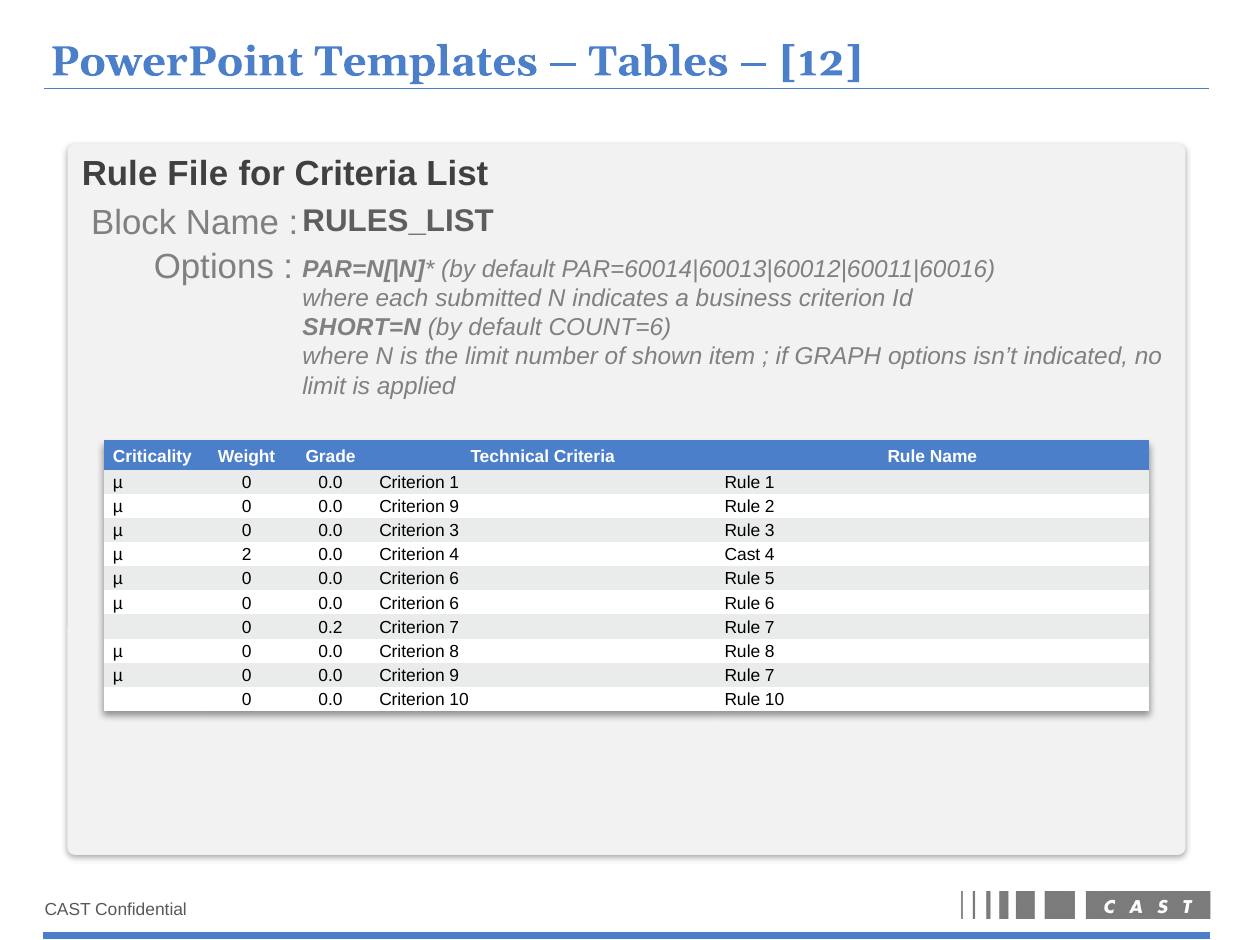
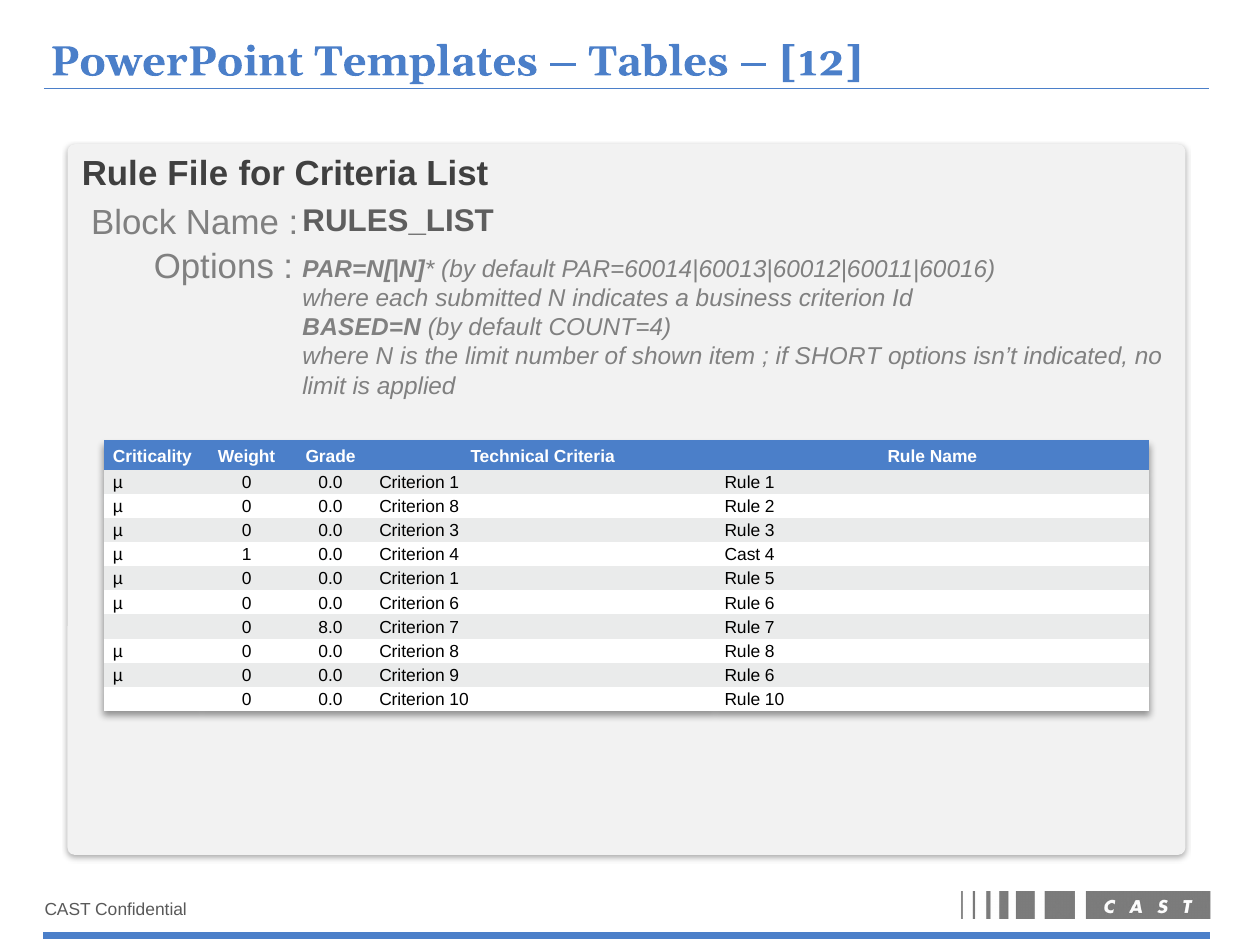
SHORT=N: SHORT=N -> BASED=N
COUNT=6: COUNT=6 -> COUNT=4
GRAPH: GRAPH -> SHORT
9 at (454, 507): 9 -> 8
µ 2: 2 -> 1
6 at (454, 579): 6 -> 1
0.2: 0.2 -> 8.0
9 Rule 7: 7 -> 6
